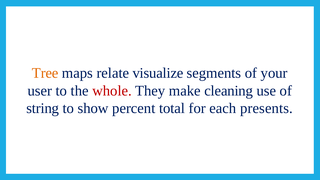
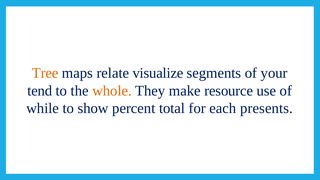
user: user -> tend
whole colour: red -> orange
cleaning: cleaning -> resource
string: string -> while
